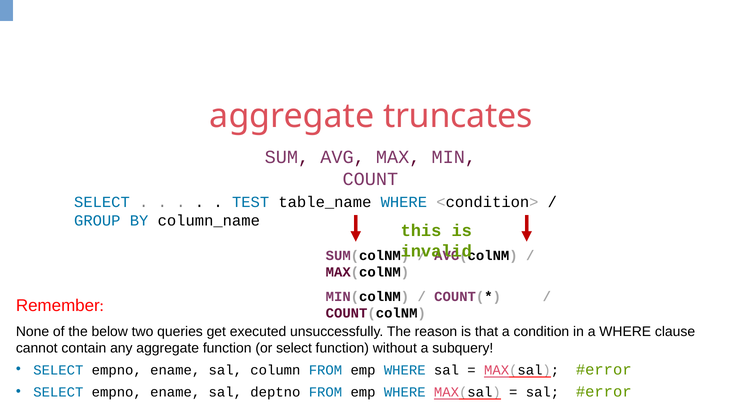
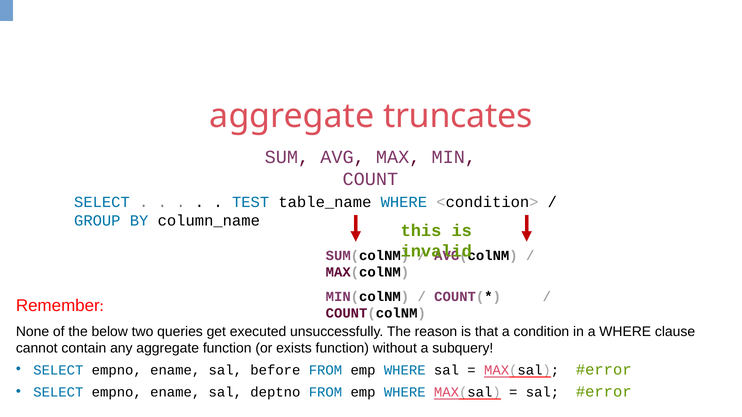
or select: select -> exists
column: column -> before
